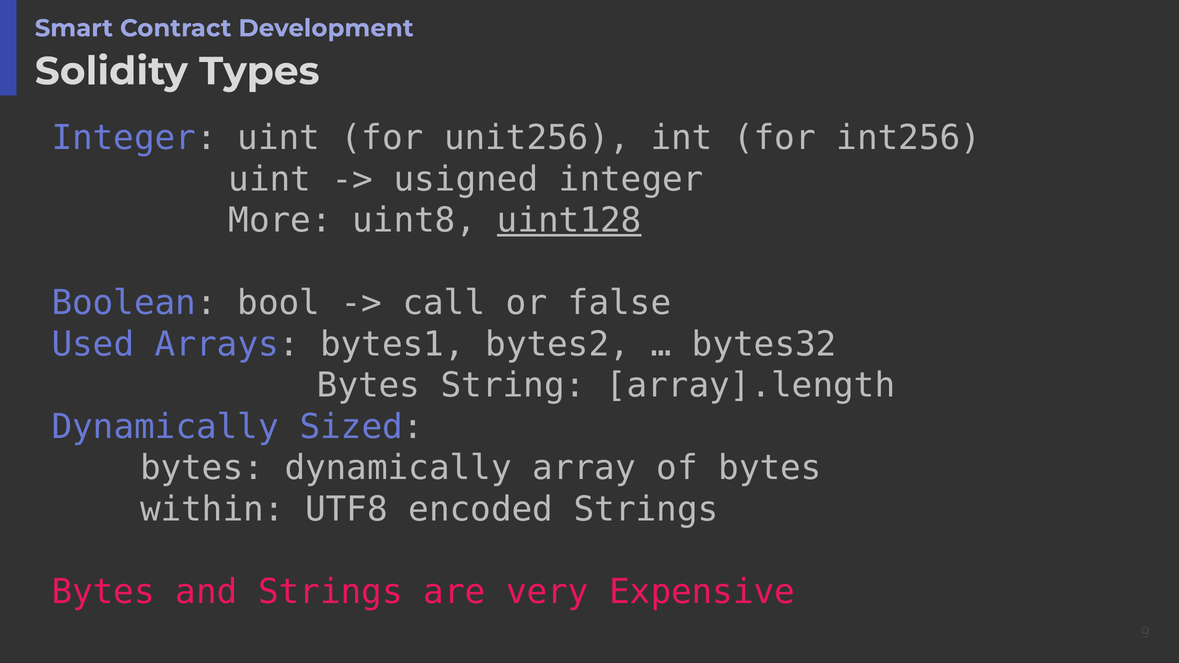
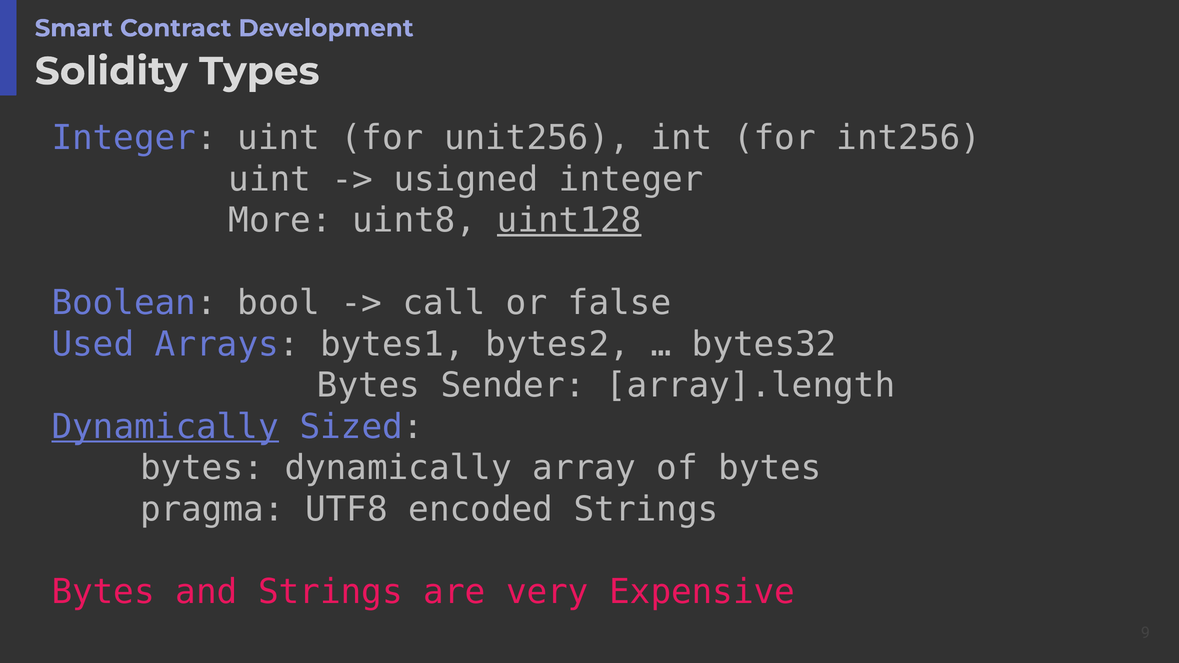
String: String -> Sender
Dynamically at (165, 427) underline: none -> present
within: within -> pragma
